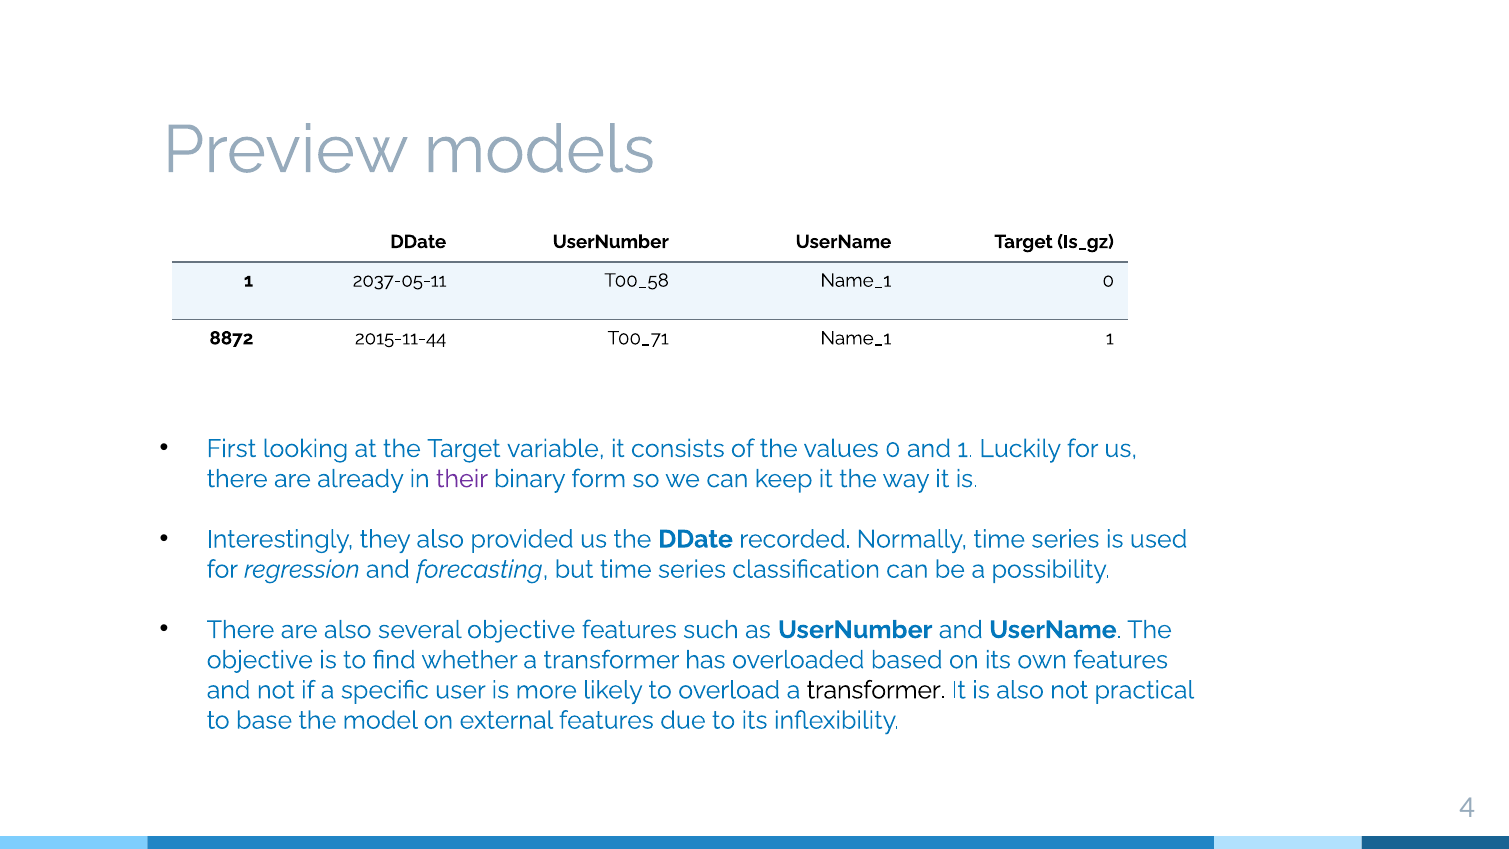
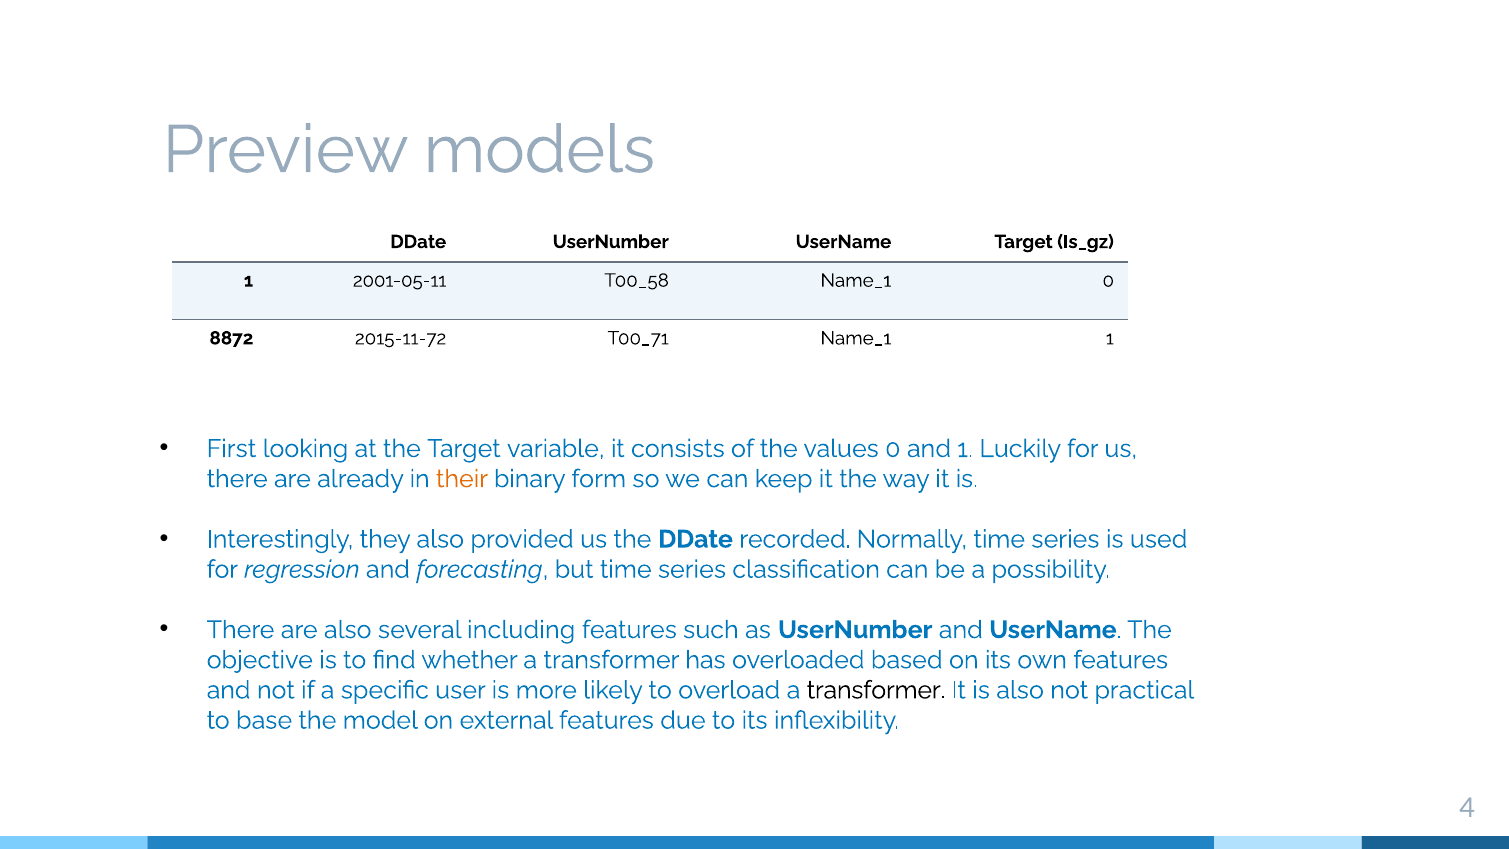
2037-05-11: 2037-05-11 -> 2001-05-11
2015-11-44: 2015-11-44 -> 2015-11-72
their colour: purple -> orange
several objective: objective -> including
